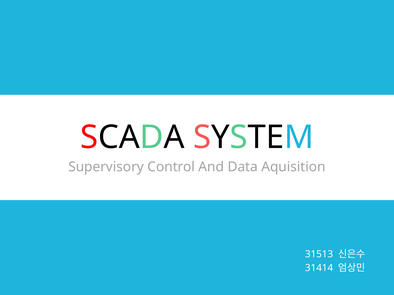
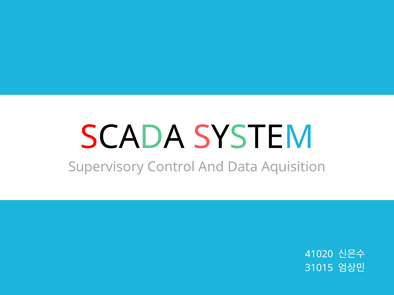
31513: 31513 -> 41020
31414: 31414 -> 31015
